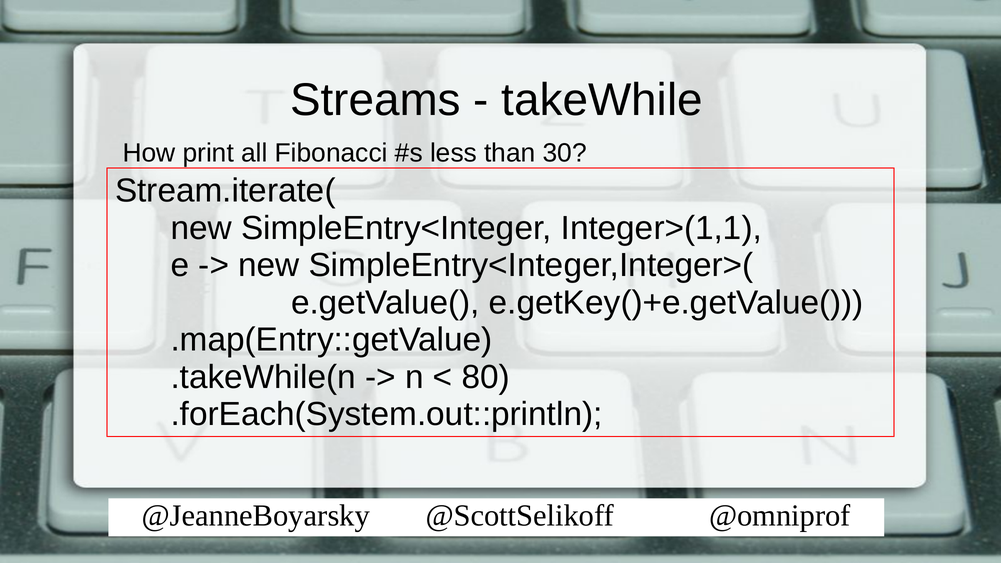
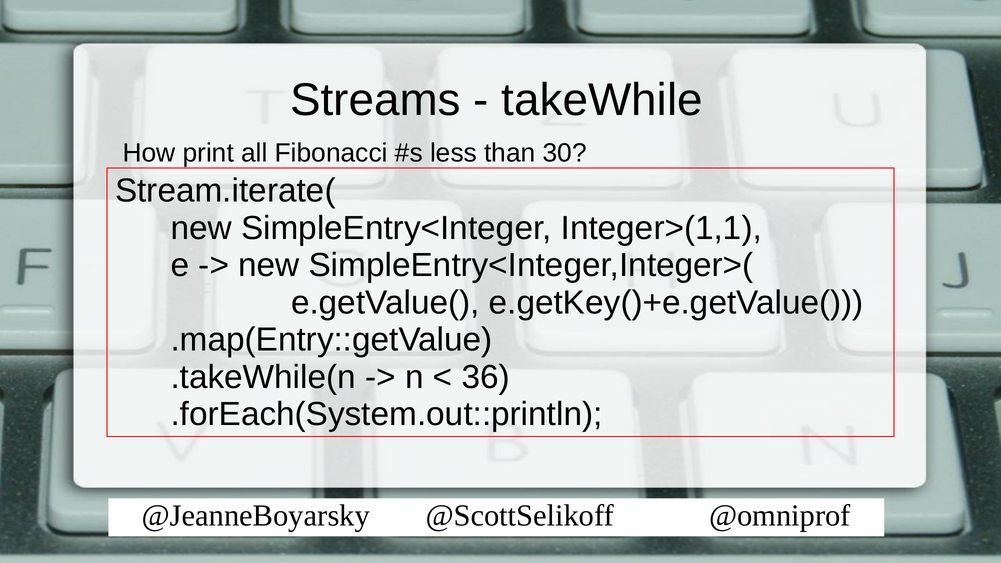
80: 80 -> 36
